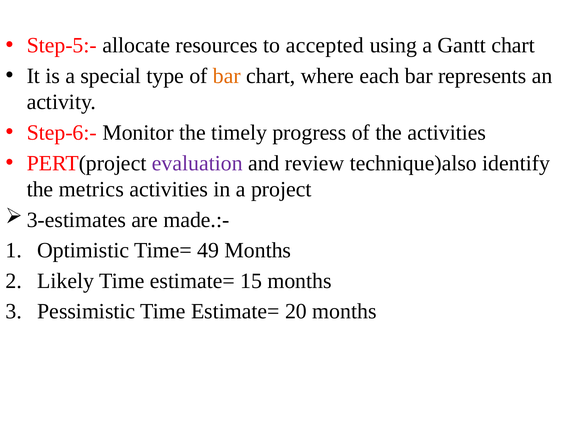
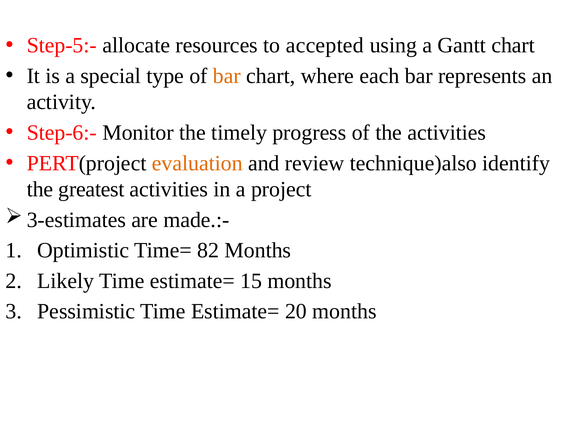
evaluation colour: purple -> orange
metrics: metrics -> greatest
49: 49 -> 82
